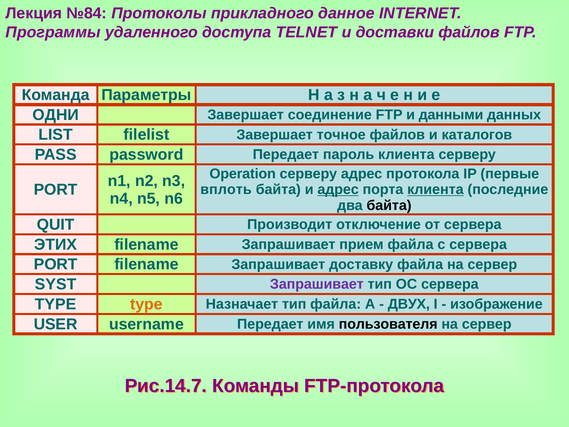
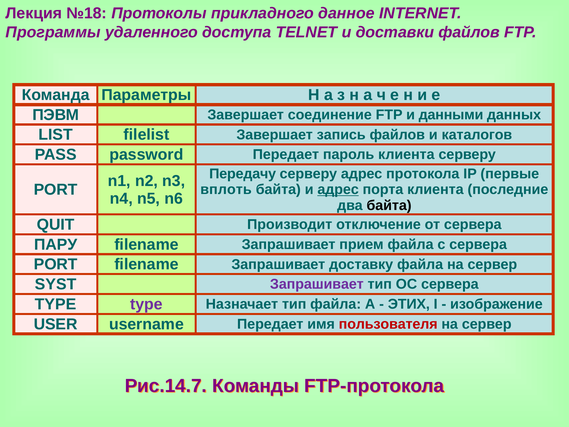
№84: №84 -> №18
ОДНИ: ОДНИ -> ПЭВМ
точное: точное -> запись
Operation: Operation -> Передачу
клиента at (435, 189) underline: present -> none
ЭТИХ: ЭТИХ -> ПАРУ
type at (146, 304) colour: orange -> purple
ДВУХ: ДВУХ -> ЭТИХ
пользователя colour: black -> red
